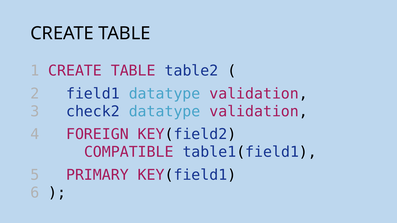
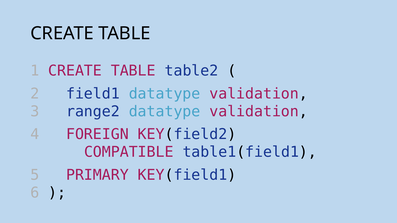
check2: check2 -> range2
